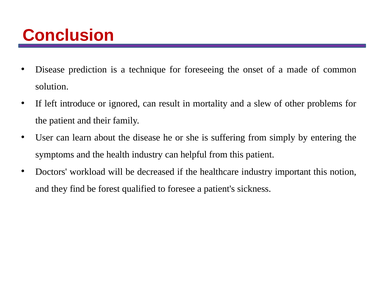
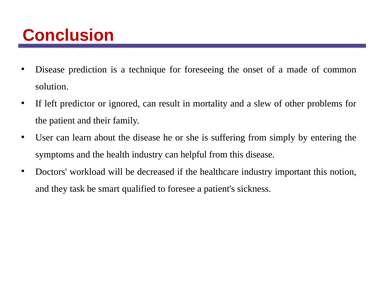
introduce: introduce -> predictor
this patient: patient -> disease
find: find -> task
forest: forest -> smart
